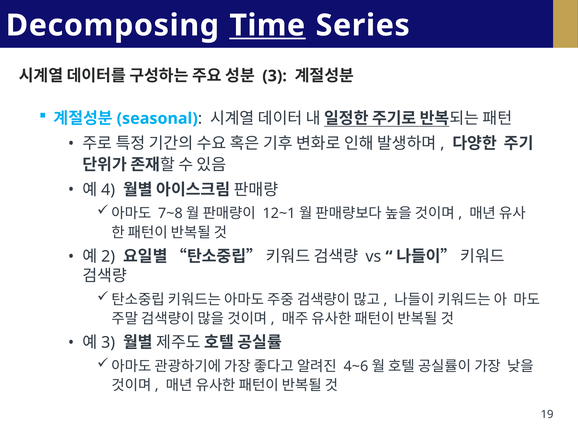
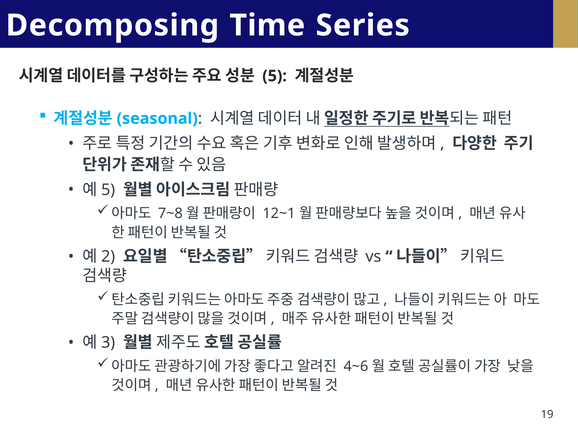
Time underline: present -> none
3 at (275, 76): 3 -> 5
4 at (108, 190): 4 -> 5
